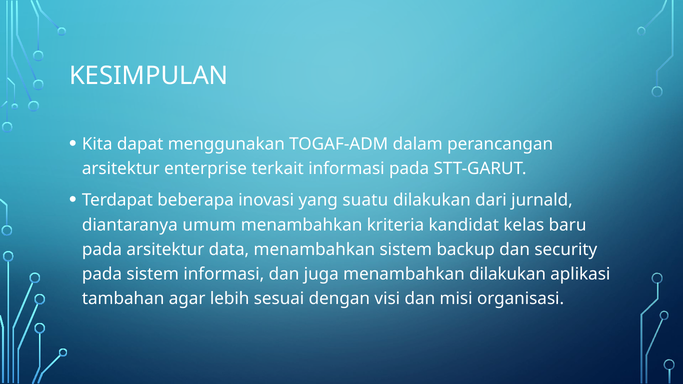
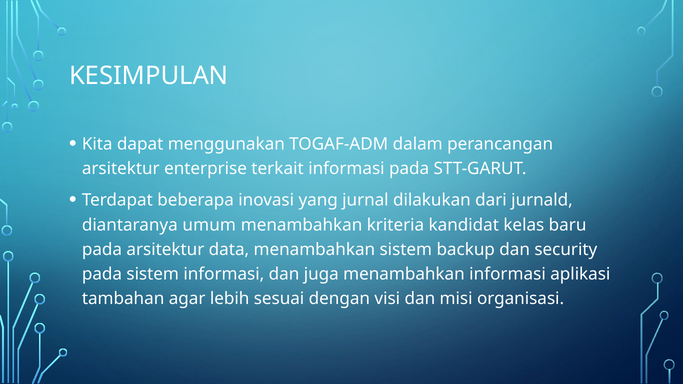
suatu: suatu -> jurnal
menambahkan dilakukan: dilakukan -> informasi
